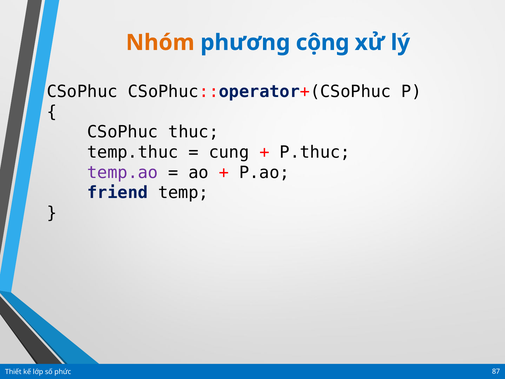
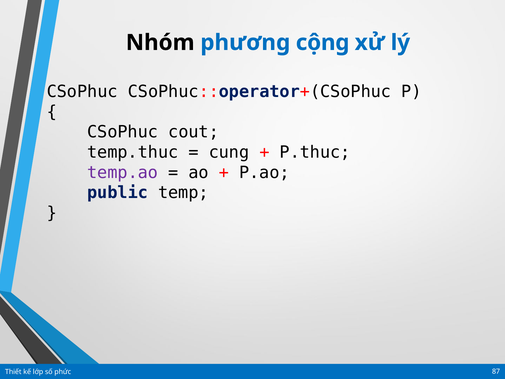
Nhóm colour: orange -> black
thuc: thuc -> cout
friend: friend -> public
